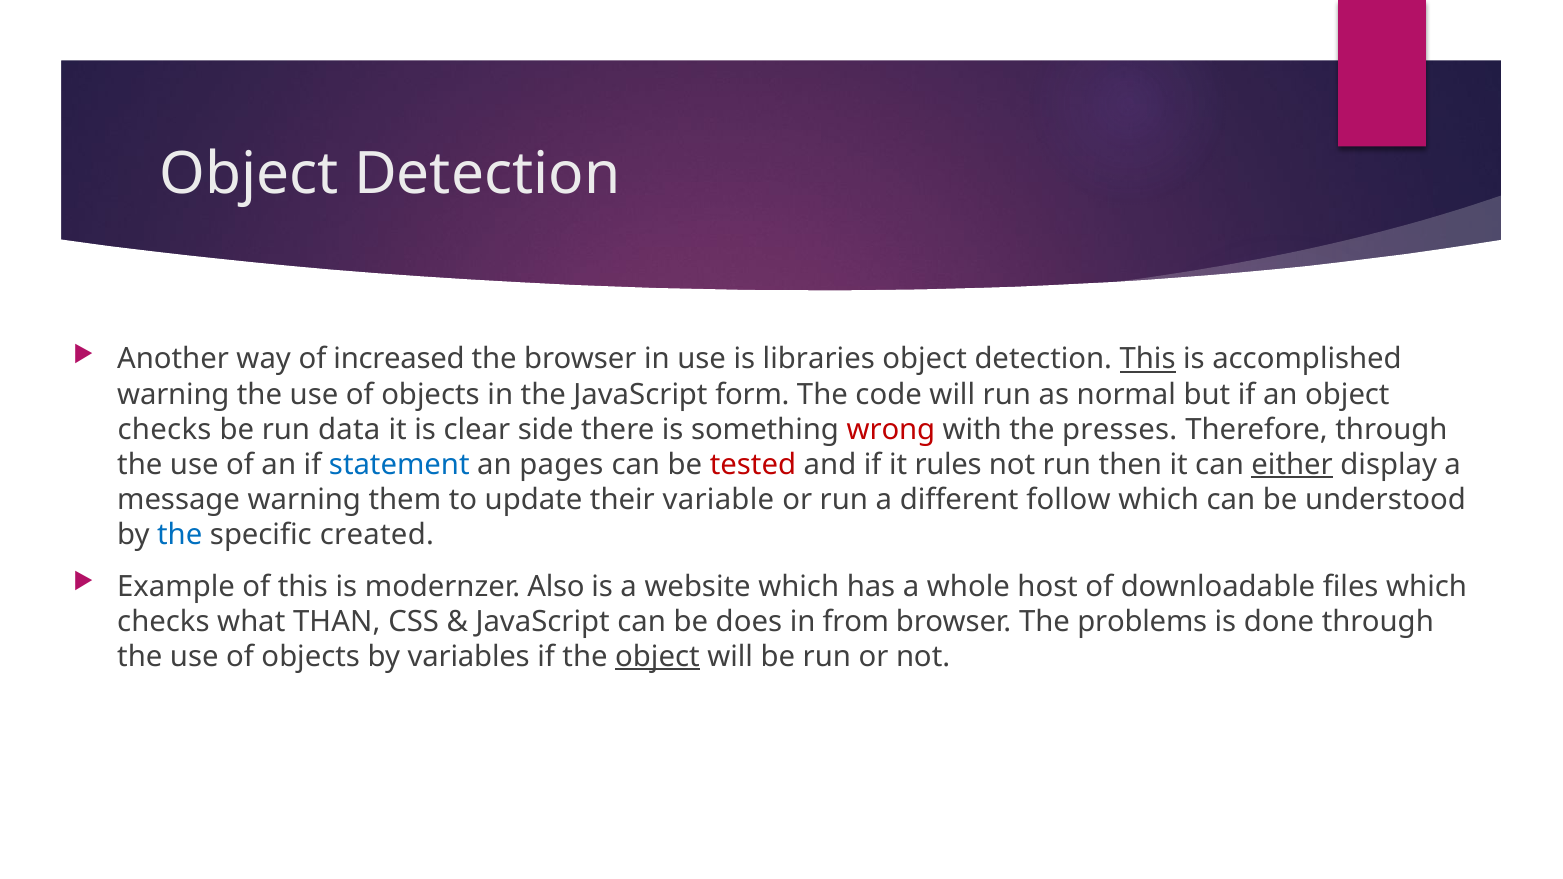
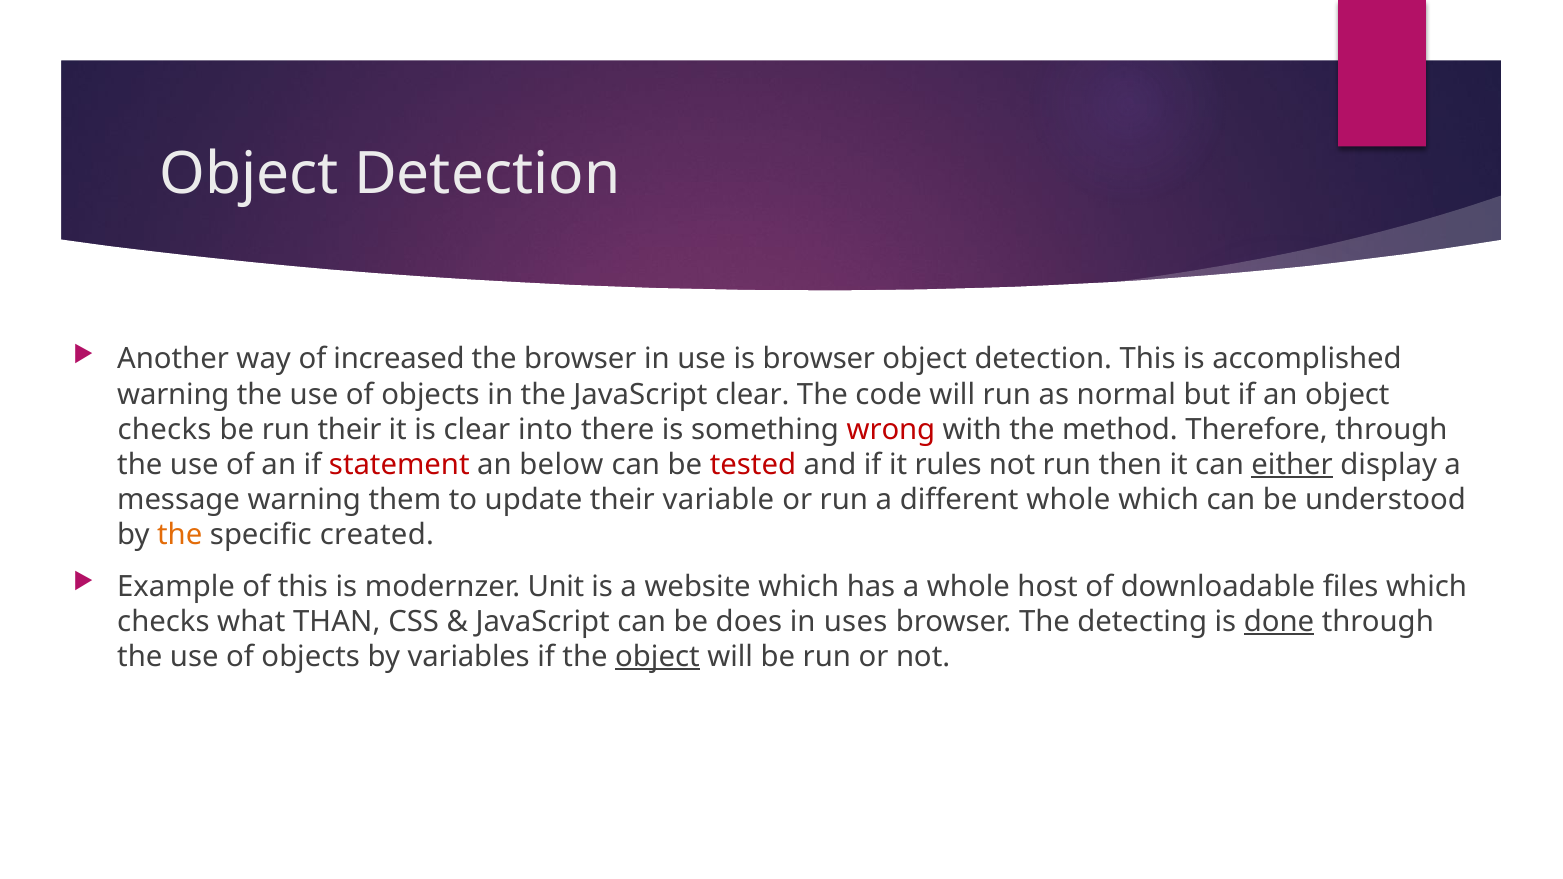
is libraries: libraries -> browser
This at (1148, 359) underline: present -> none
JavaScript form: form -> clear
run data: data -> their
side: side -> into
presses: presses -> method
statement colour: blue -> red
pages: pages -> below
different follow: follow -> whole
the at (180, 535) colour: blue -> orange
Also: Also -> Unit
from: from -> uses
problems: problems -> detecting
done underline: none -> present
